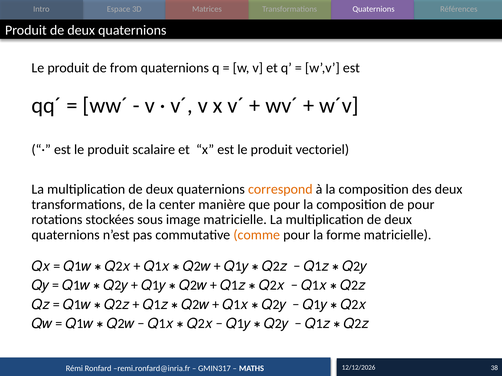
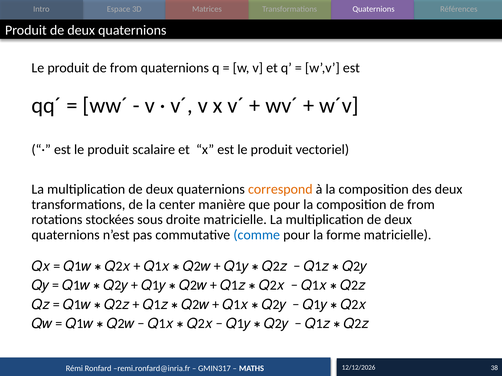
composition de pour: pour -> from
image: image -> droite
comme colour: orange -> blue
